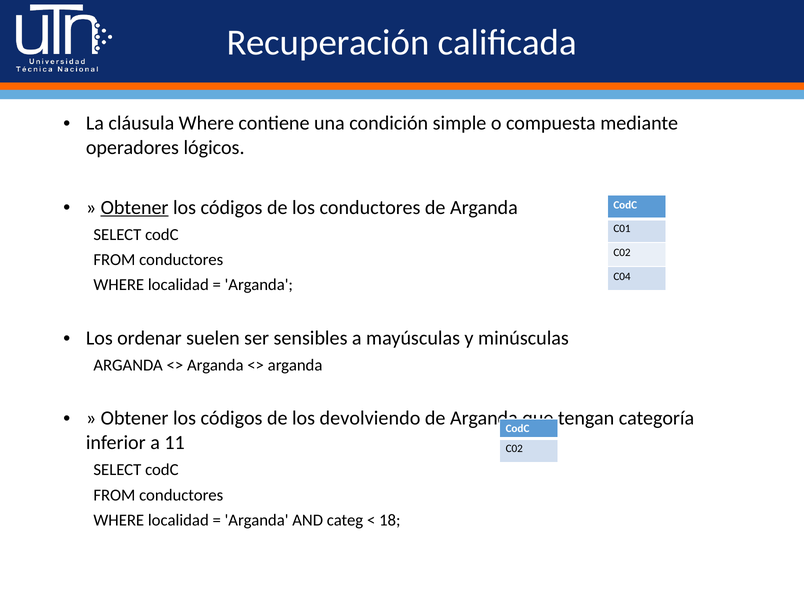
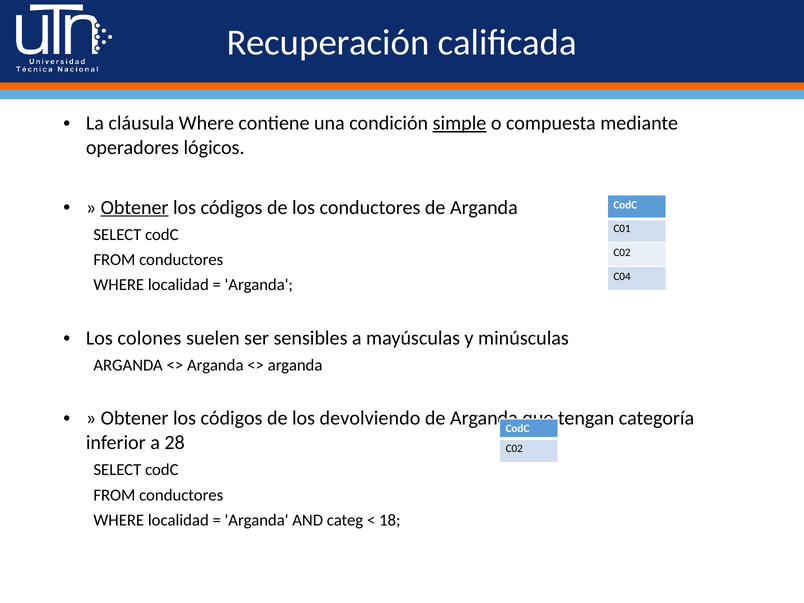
simple underline: none -> present
ordenar: ordenar -> colones
11: 11 -> 28
